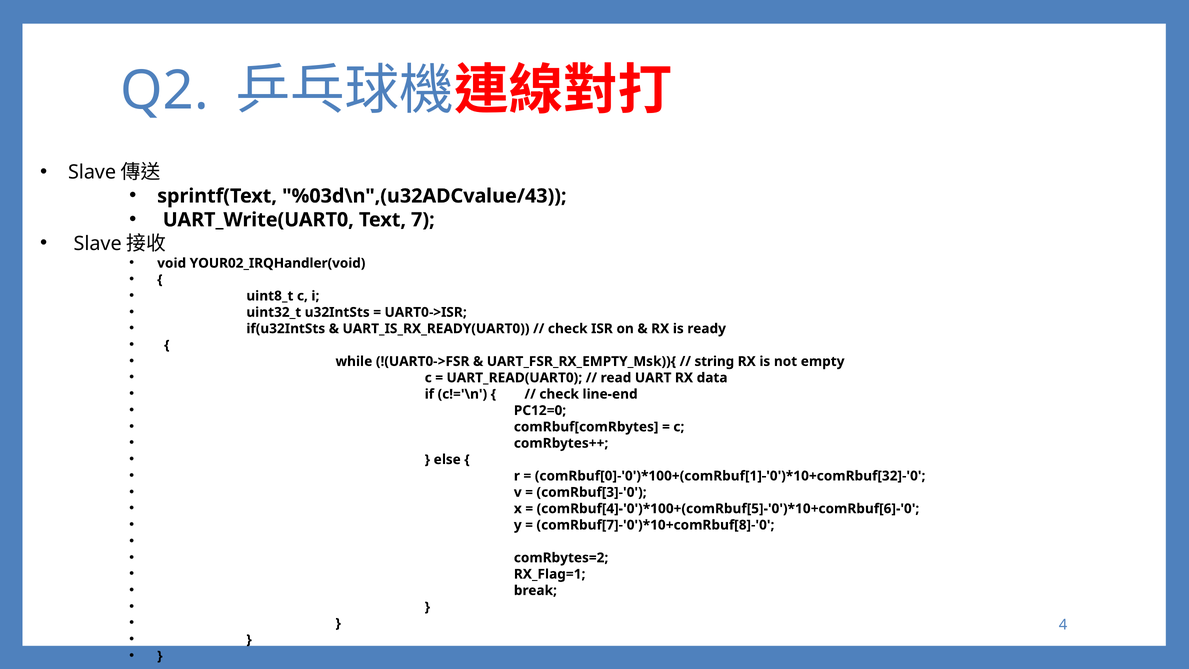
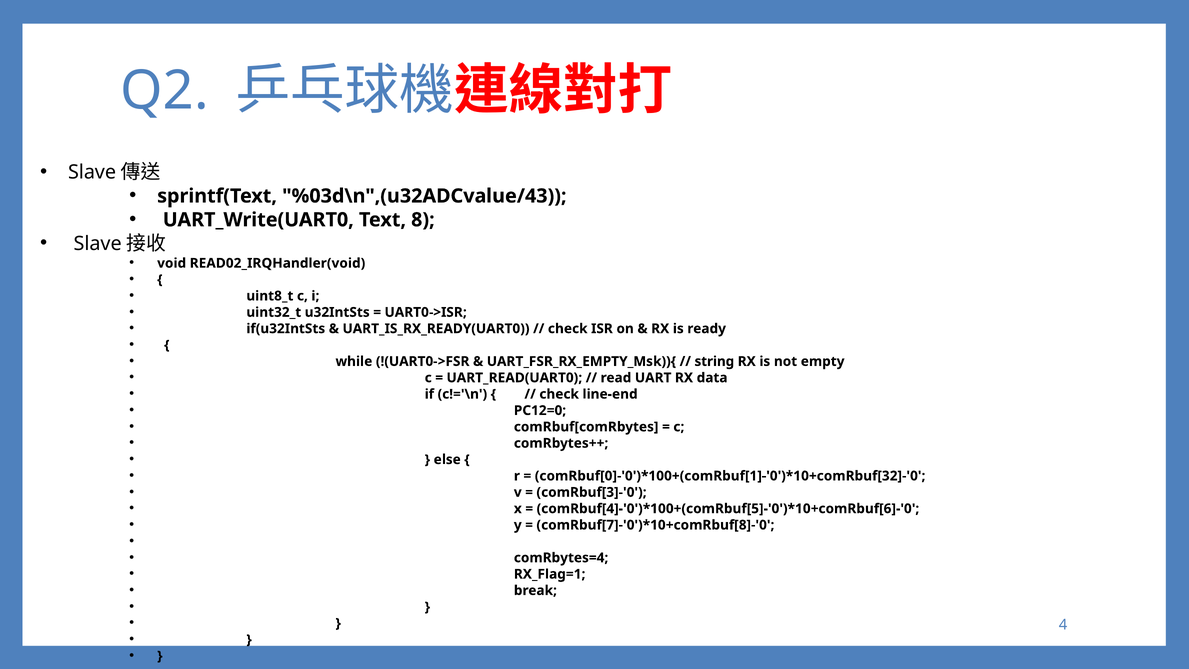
7: 7 -> 8
YOUR02_IRQHandler(void: YOUR02_IRQHandler(void -> READ02_IRQHandler(void
comRbytes=2: comRbytes=2 -> comRbytes=4
